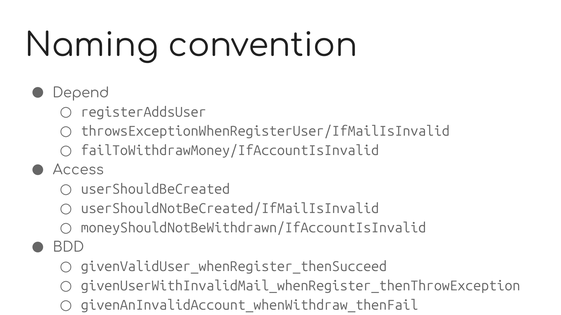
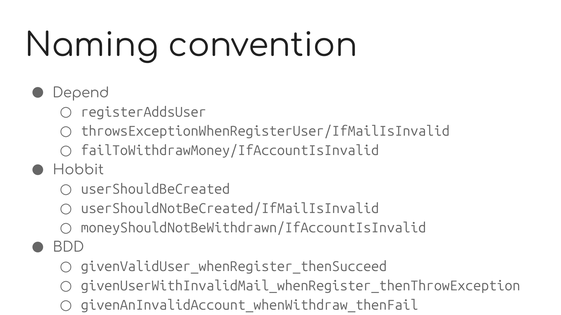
Access: Access -> Hobbit
